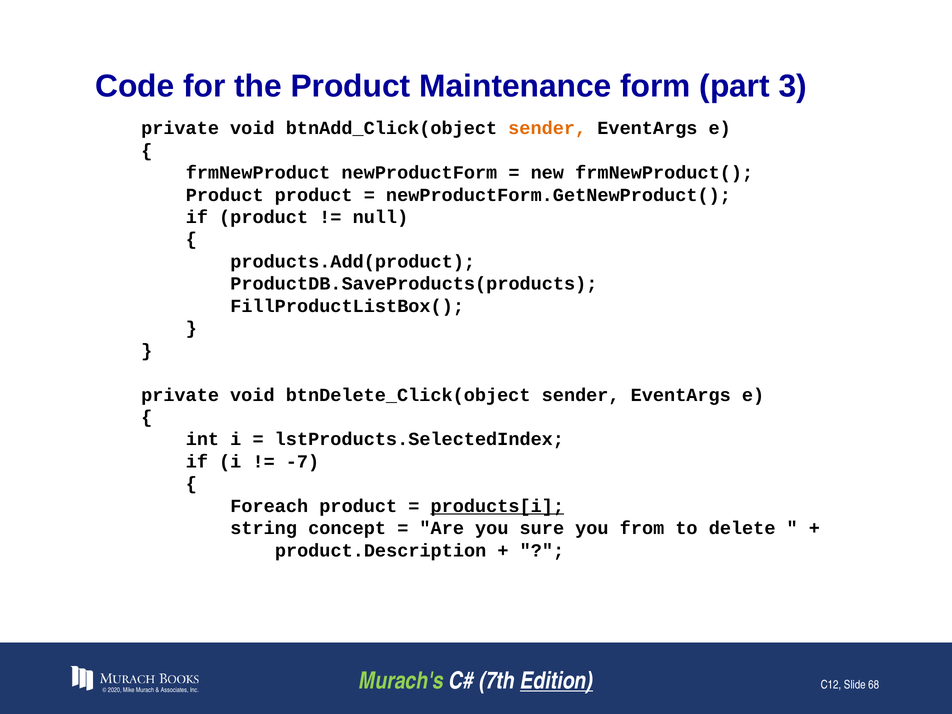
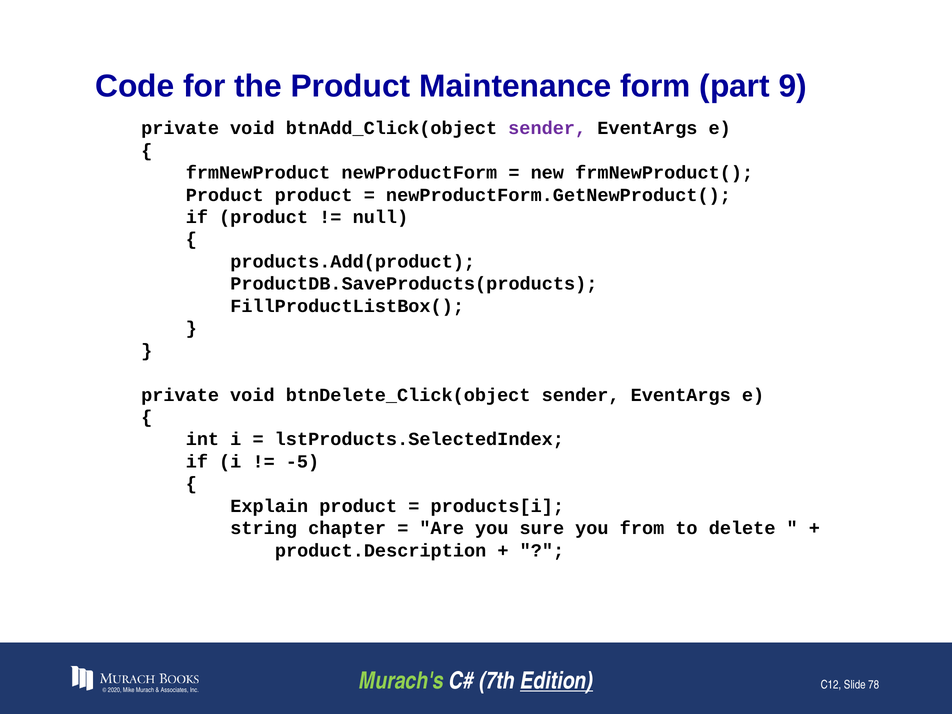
3: 3 -> 9
sender at (547, 128) colour: orange -> purple
-7: -7 -> -5
Foreach: Foreach -> Explain
products[i underline: present -> none
concept: concept -> chapter
68: 68 -> 78
